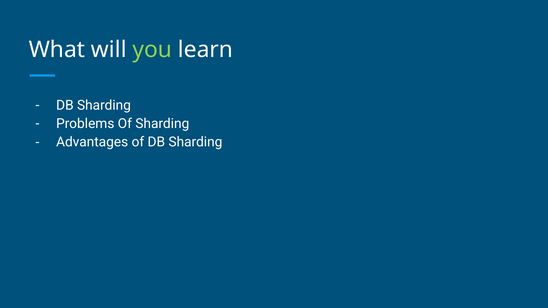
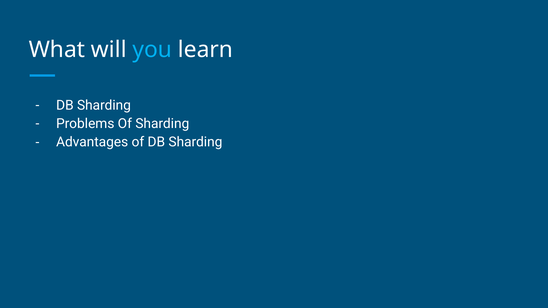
you colour: light green -> light blue
